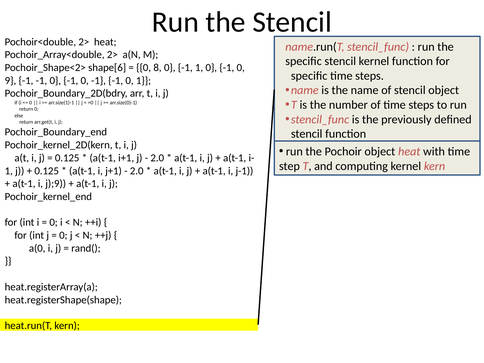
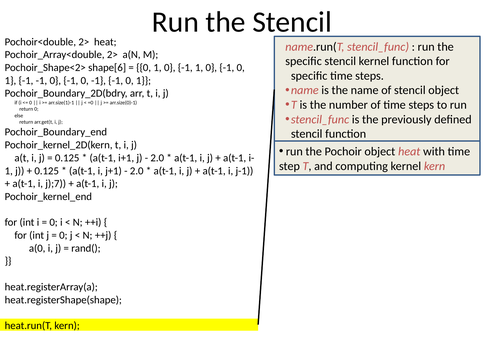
8 at (158, 68): 8 -> 1
9 at (10, 81): 9 -> 1
j);9: j);9 -> j);7
